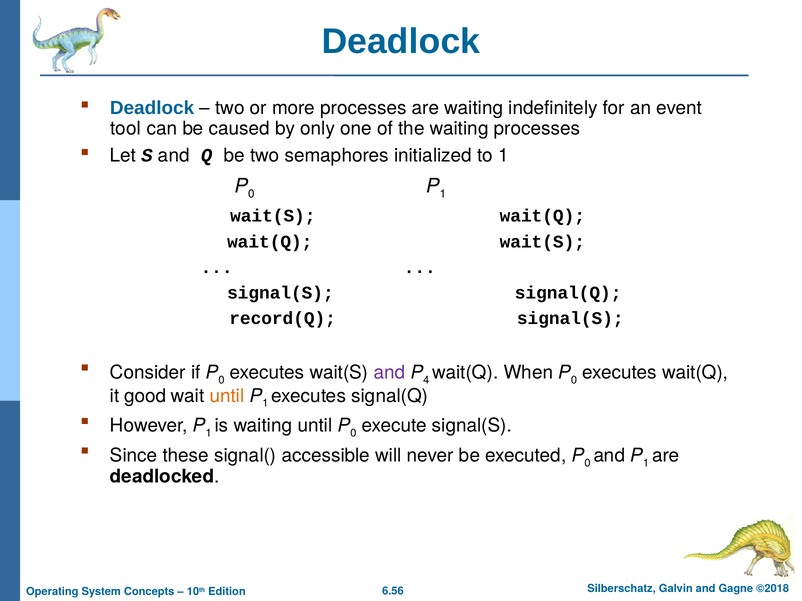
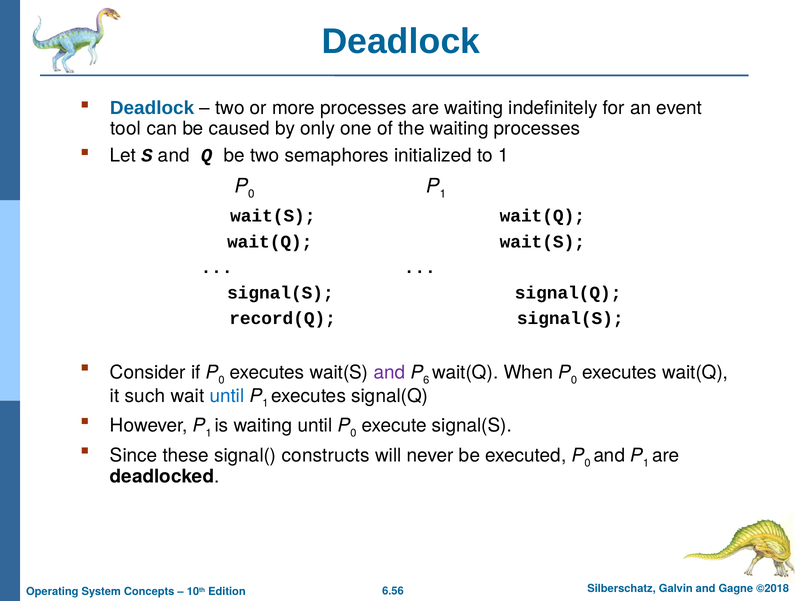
4: 4 -> 6
good: good -> such
until at (227, 396) colour: orange -> blue
accessible: accessible -> constructs
